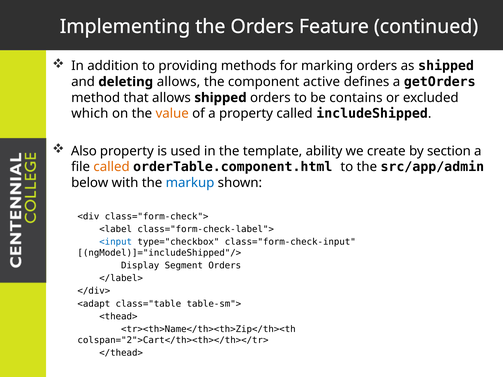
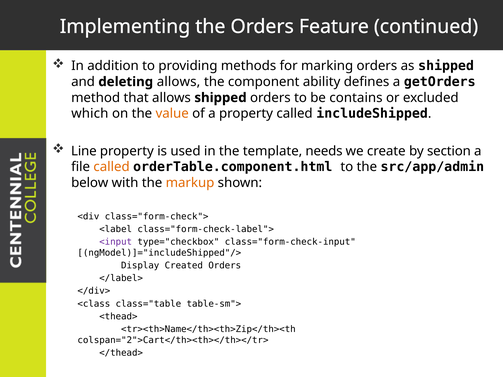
active: active -> ability
Also: Also -> Line
ability: ability -> needs
markup colour: blue -> orange
<input colour: blue -> purple
Segment: Segment -> Created
<adapt: <adapt -> <class
